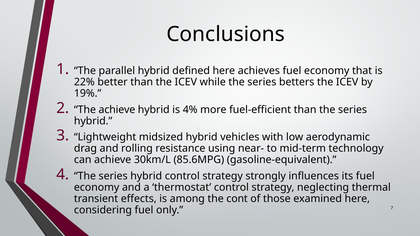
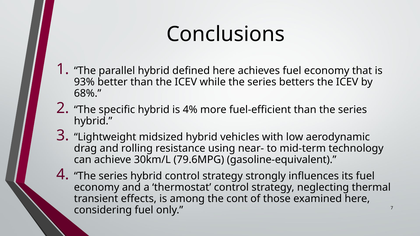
22%: 22% -> 93%
19%: 19% -> 68%
The achieve: achieve -> specific
85.6MPG: 85.6MPG -> 79.6MPG
